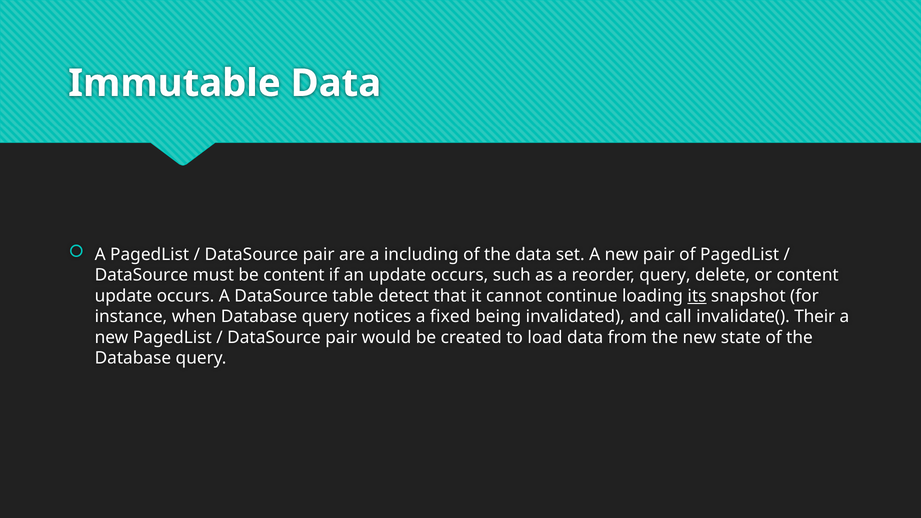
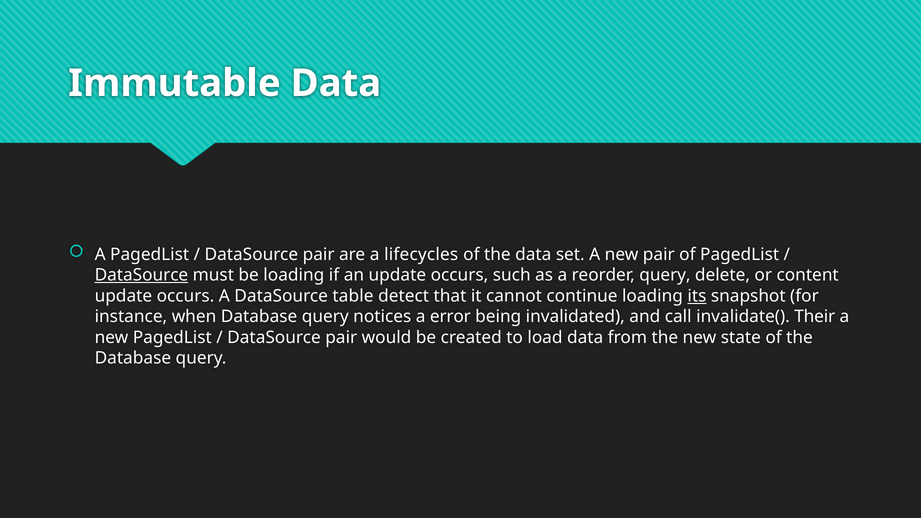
including: including -> lifecycles
DataSource at (141, 275) underline: none -> present
be content: content -> loading
fixed: fixed -> error
